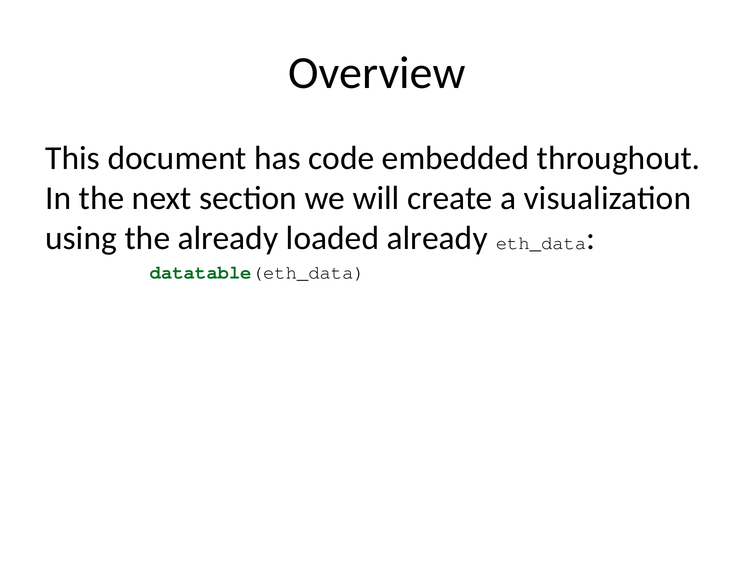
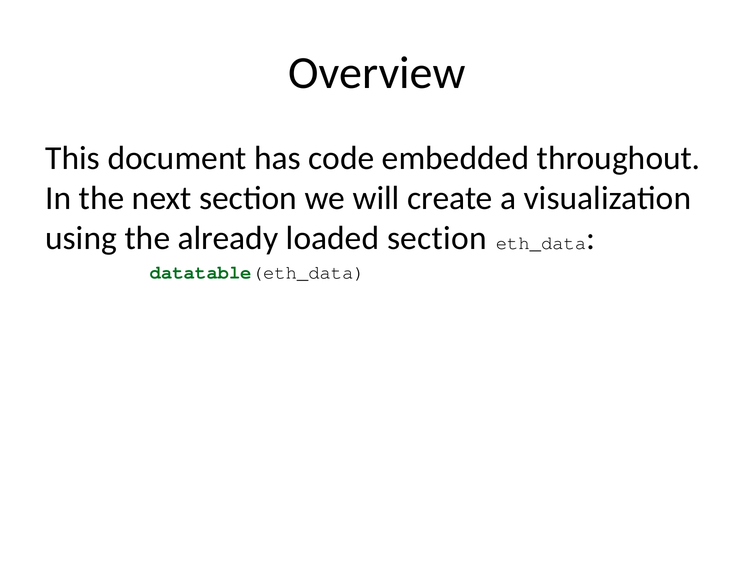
loaded already: already -> section
